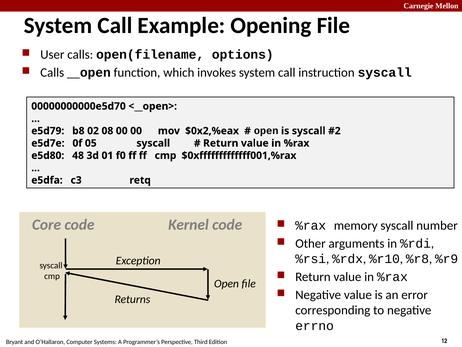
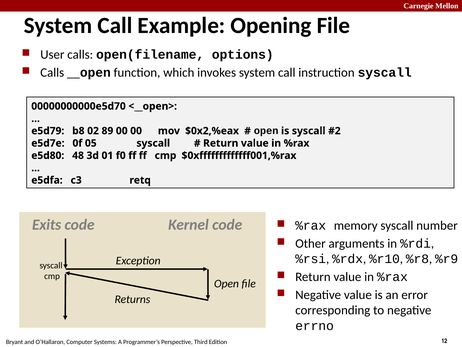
08: 08 -> 89
Core: Core -> Exits
